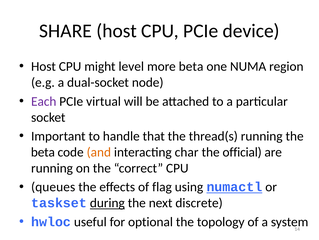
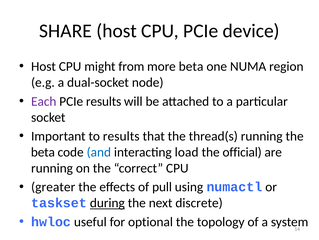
level: level -> from
PCIe virtual: virtual -> results
to handle: handle -> results
and colour: orange -> blue
char: char -> load
queues: queues -> greater
flag: flag -> pull
numactl underline: present -> none
